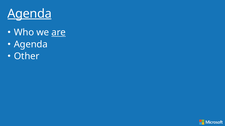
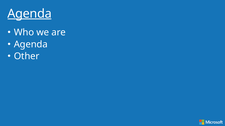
are underline: present -> none
